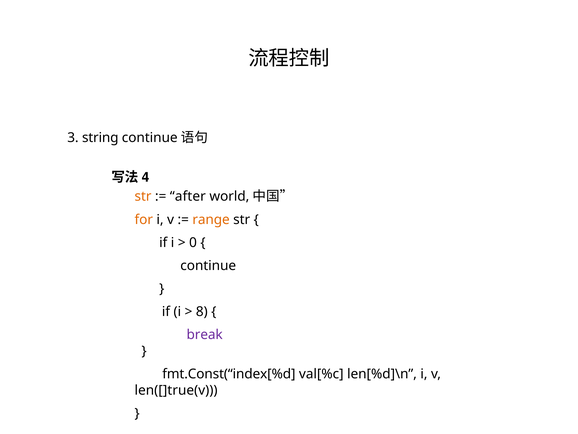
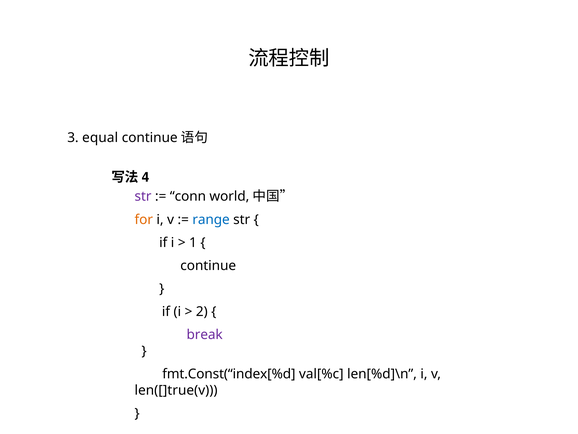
string: string -> equal
str at (143, 196) colour: orange -> purple
after: after -> conn
range colour: orange -> blue
0: 0 -> 1
8: 8 -> 2
